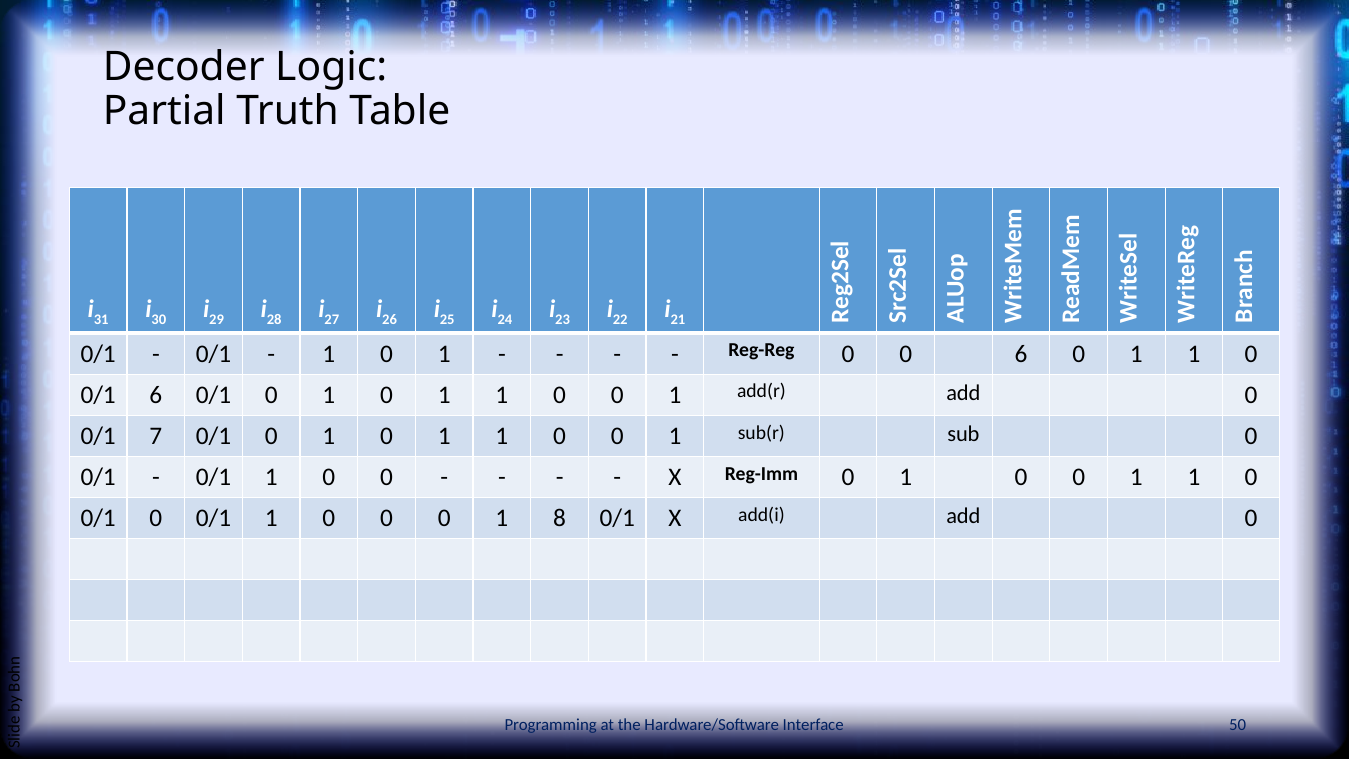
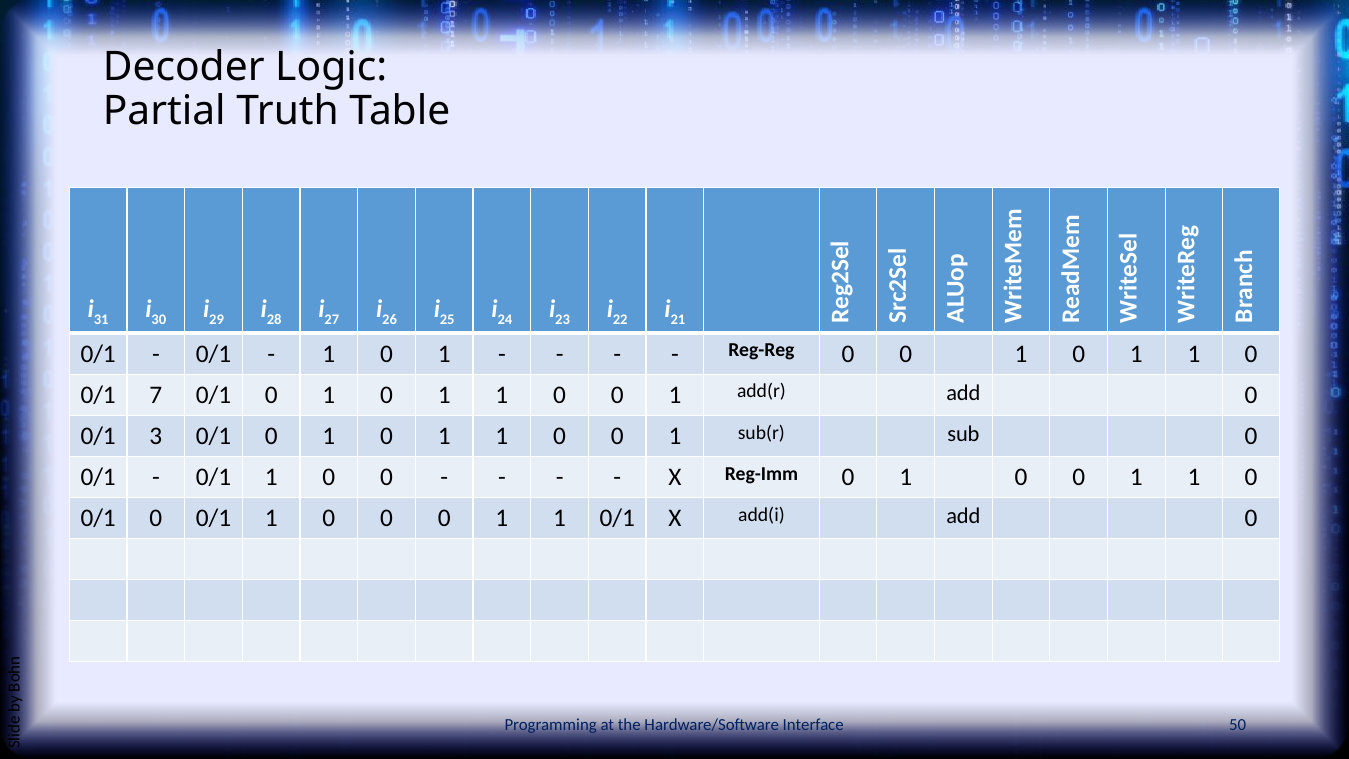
Reg-Reg 0 0 6: 6 -> 1
0/1 6: 6 -> 7
7: 7 -> 3
8 at (560, 518): 8 -> 1
